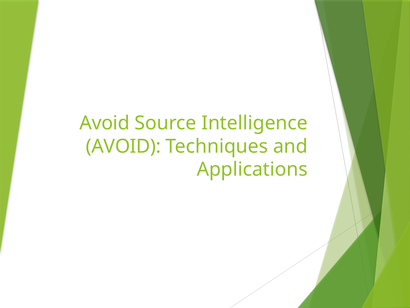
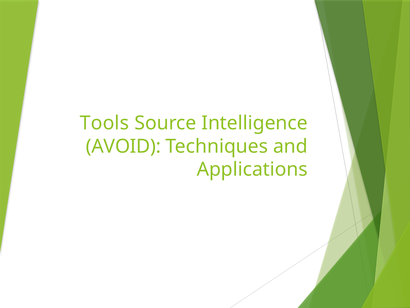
Avoid at (105, 123): Avoid -> Tools
